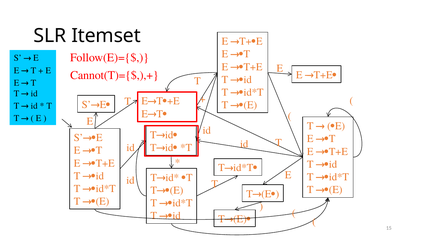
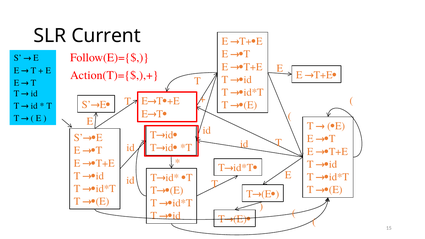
Itemset: Itemset -> Current
Cannot(T)={$,),+: Cannot(T)={$,),+ -> Action(T)={$,),+
